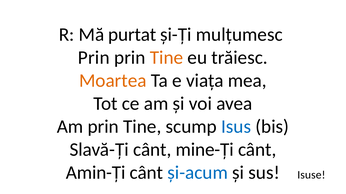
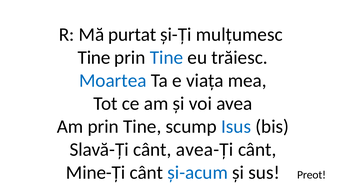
Prin at (94, 58): Prin -> Tine
Tine at (166, 58) colour: orange -> blue
Moartea colour: orange -> blue
mine-Ți: mine-Ți -> avea-Ți
Amin-Ți: Amin-Ți -> Mine-Ți
Isuse: Isuse -> Preot
